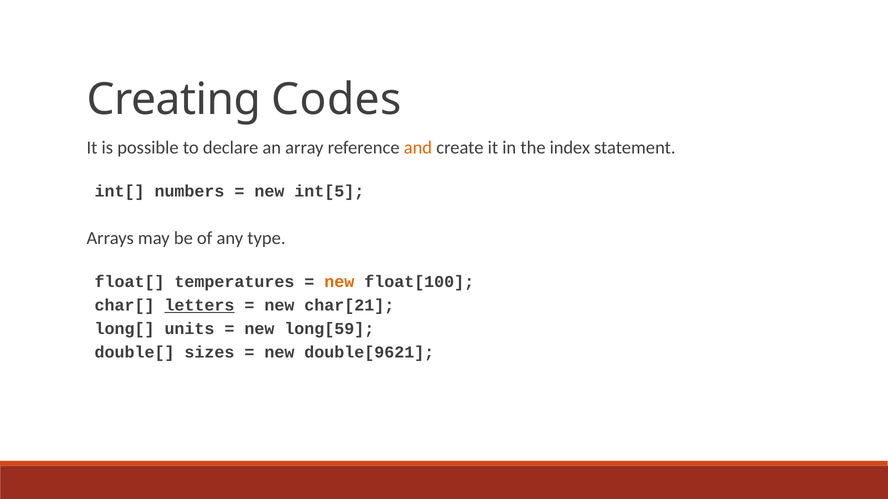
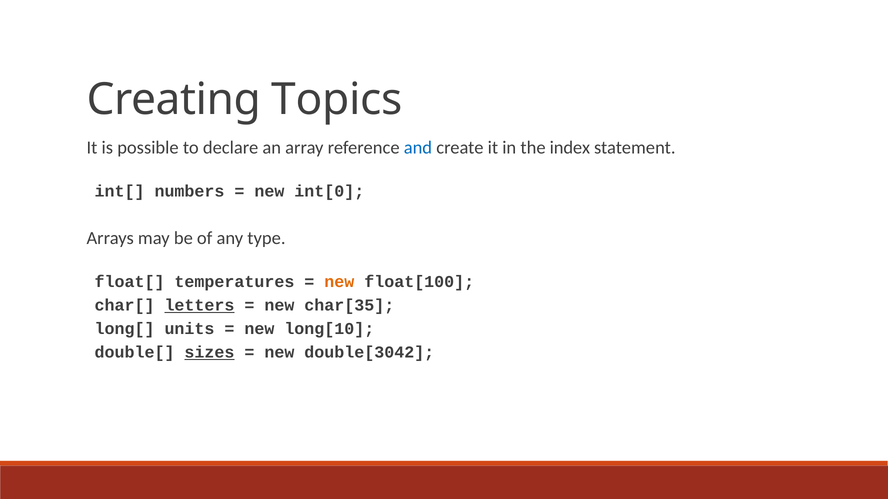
Codes: Codes -> Topics
and colour: orange -> blue
int[5: int[5 -> int[0
char[21: char[21 -> char[35
long[59: long[59 -> long[10
sizes underline: none -> present
double[9621: double[9621 -> double[3042
